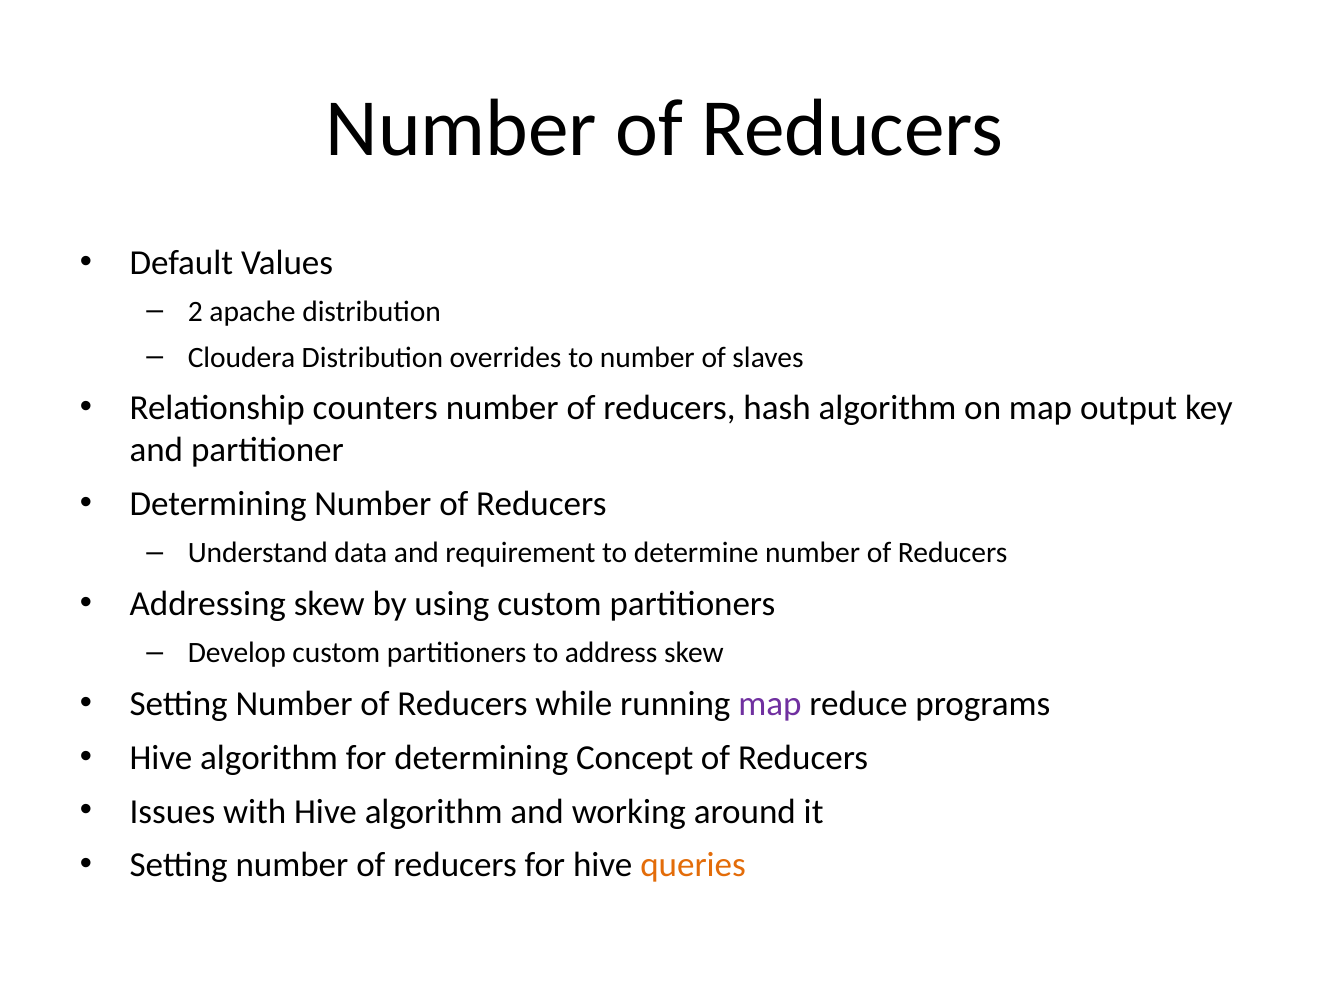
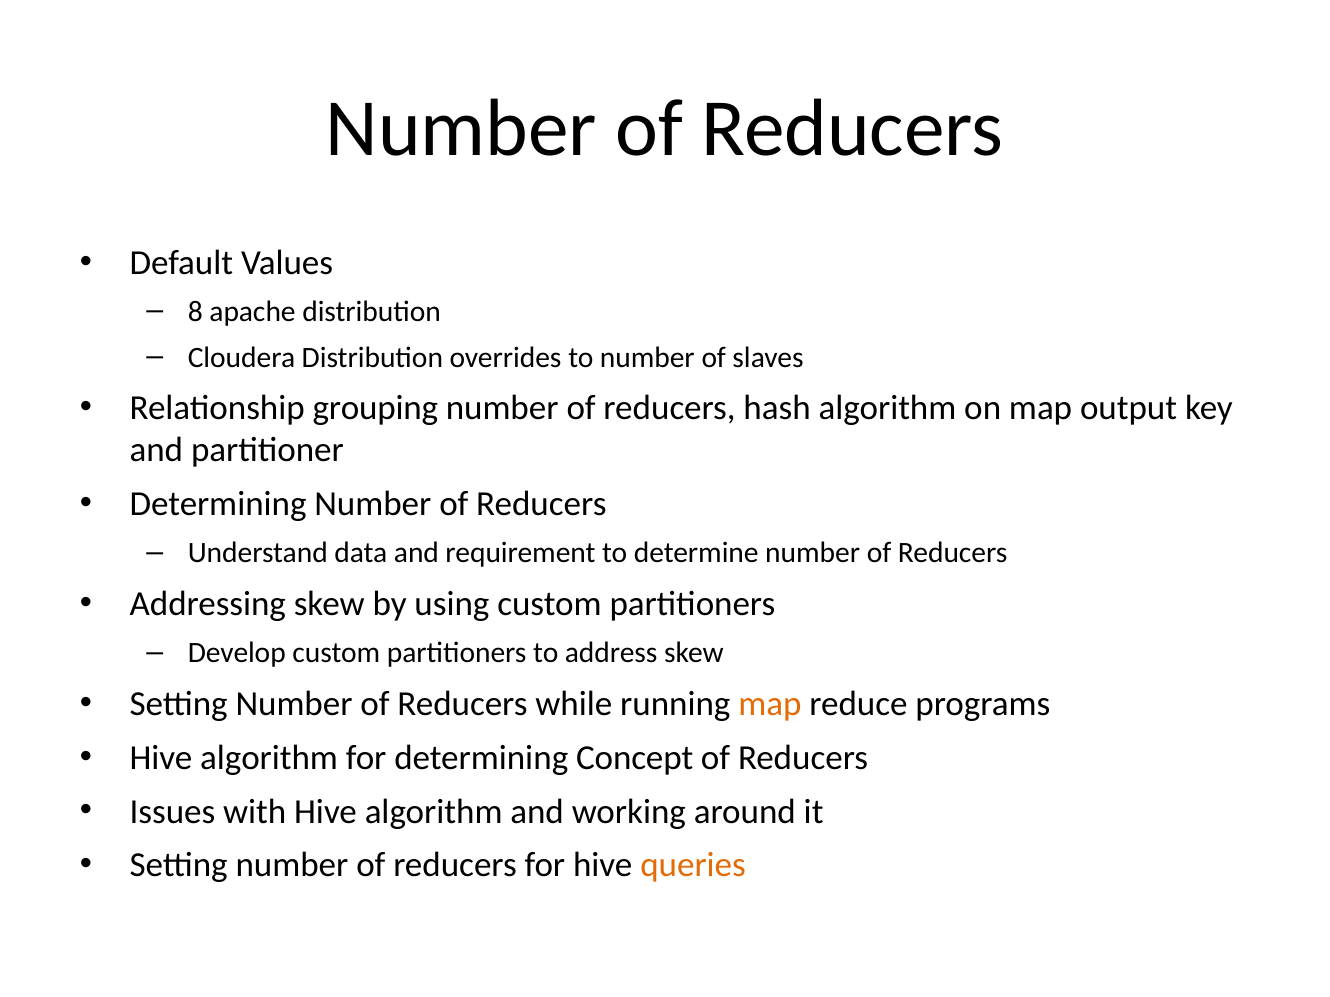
2: 2 -> 8
counters: counters -> grouping
map at (770, 704) colour: purple -> orange
